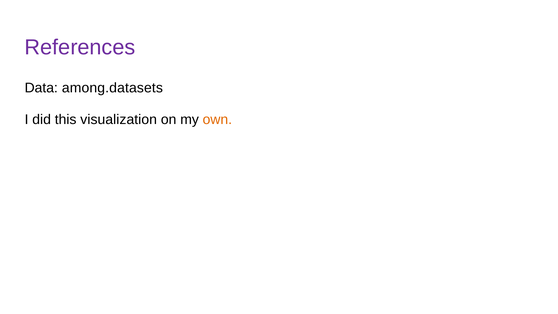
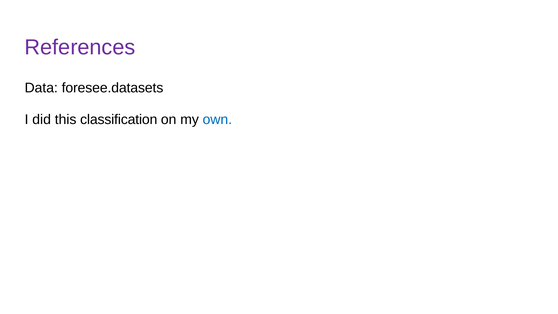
among.datasets: among.datasets -> foresee.datasets
visualization: visualization -> classification
own colour: orange -> blue
